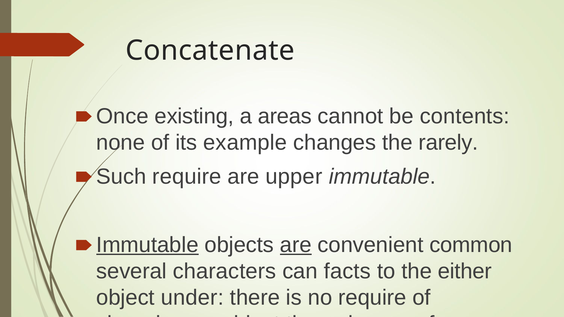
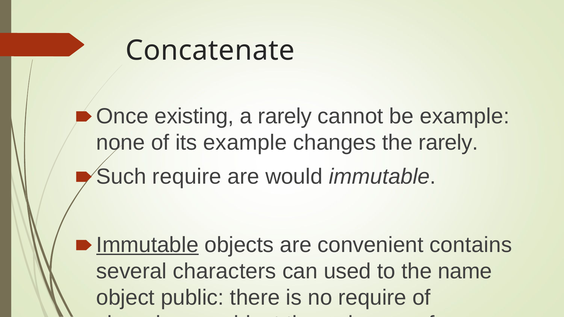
a areas: areas -> rarely
be contents: contents -> example
upper: upper -> would
are at (296, 245) underline: present -> none
common: common -> contains
facts: facts -> used
either: either -> name
under: under -> public
